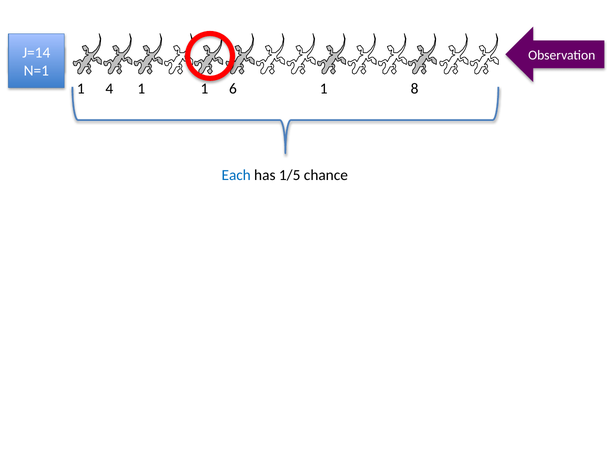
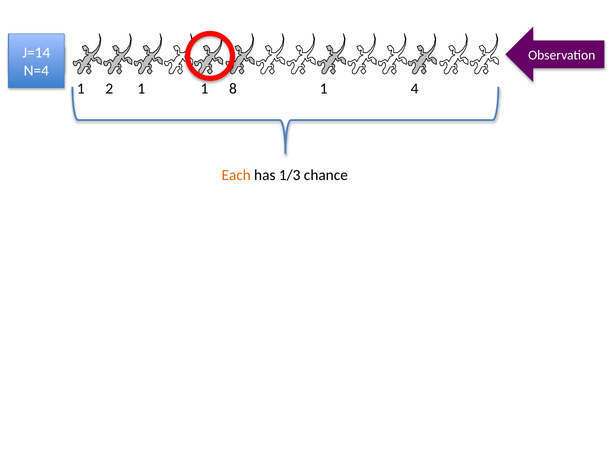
N=1: N=1 -> N=4
4: 4 -> 2
6: 6 -> 8
8: 8 -> 4
Each colour: blue -> orange
1/5: 1/5 -> 1/3
